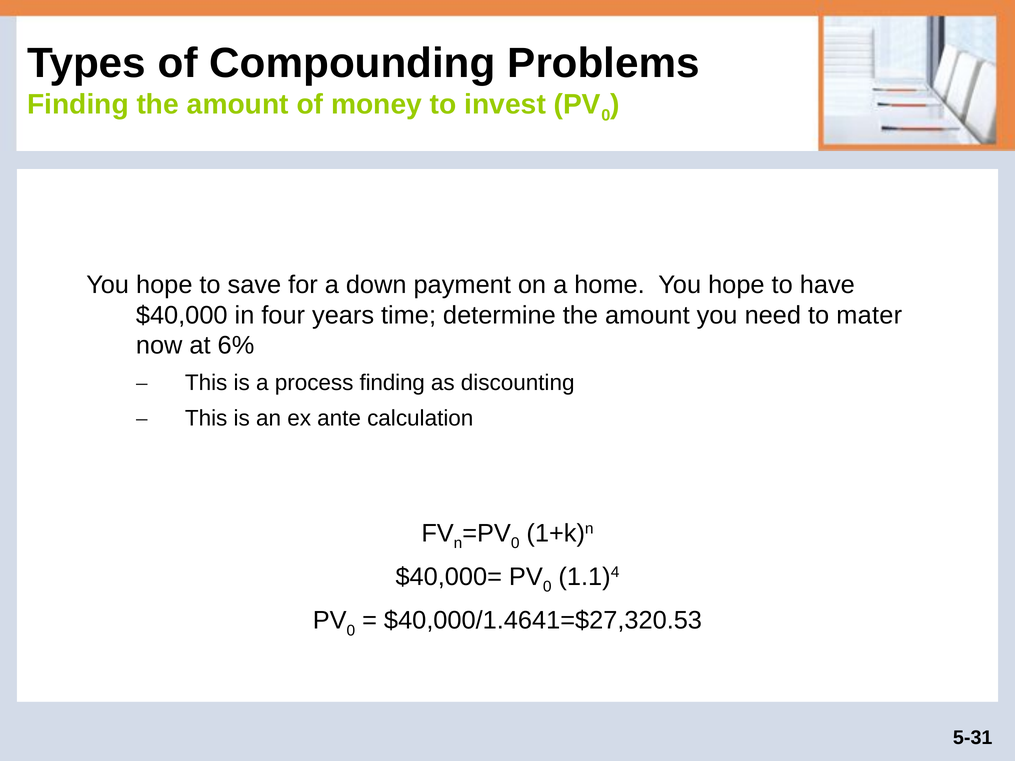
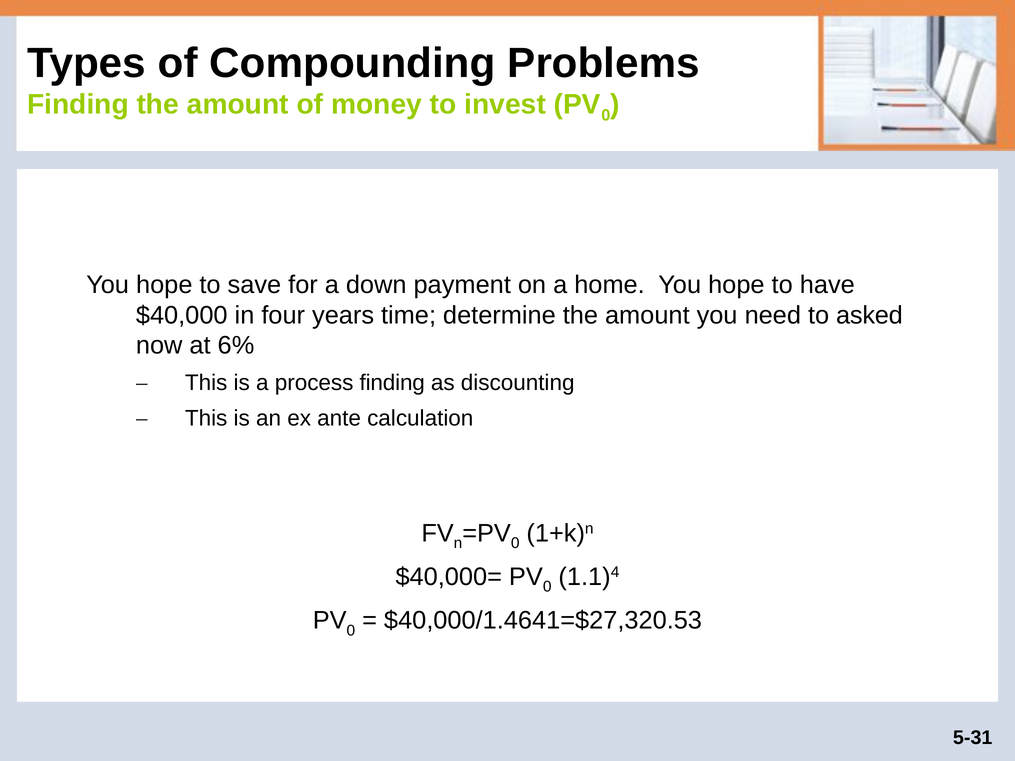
mater: mater -> asked
